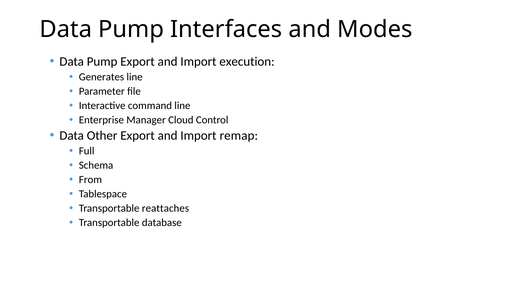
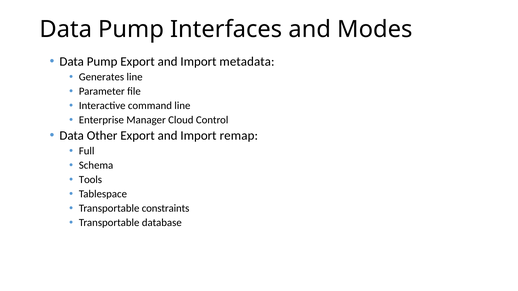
execution: execution -> metadata
From: From -> Tools
reattaches: reattaches -> constraints
